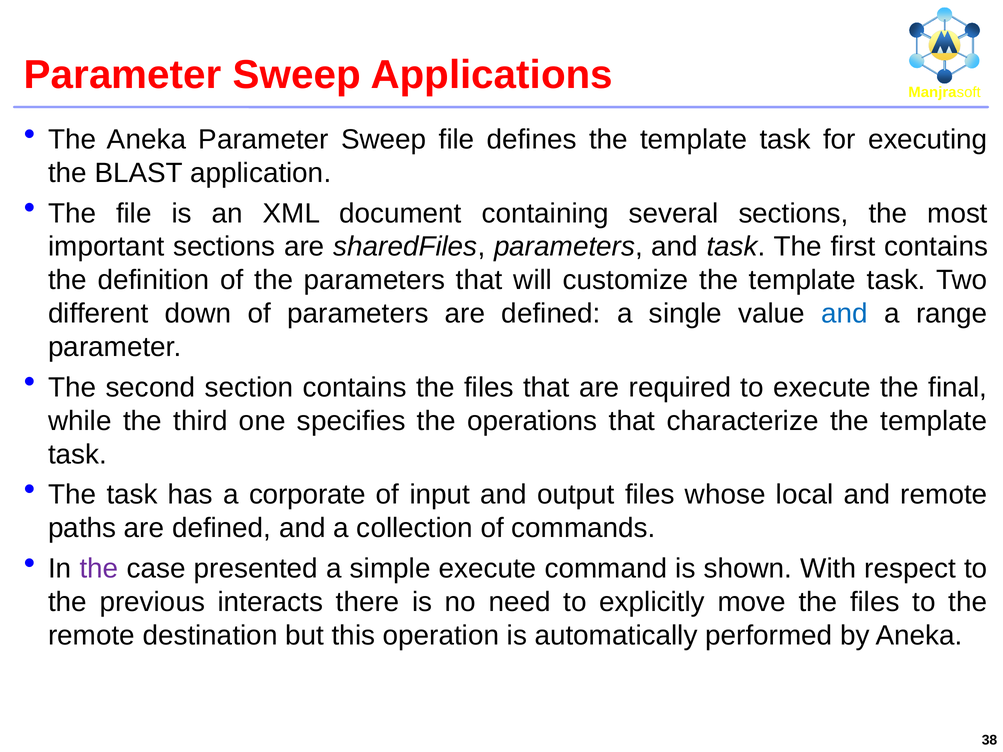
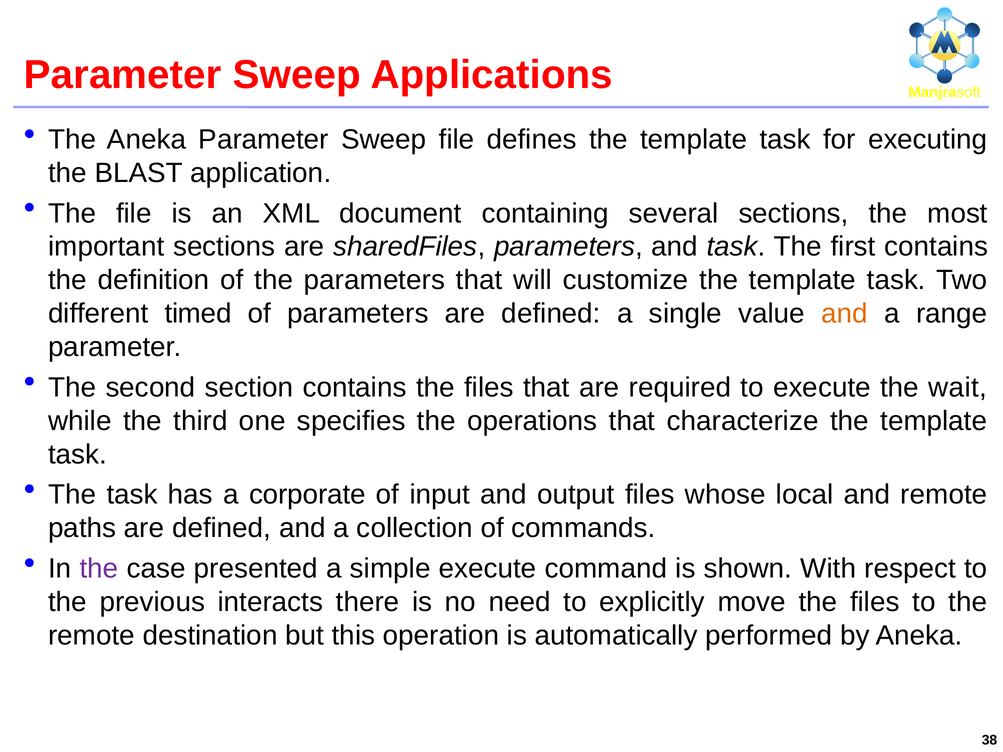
down: down -> timed
and at (845, 314) colour: blue -> orange
final: final -> wait
